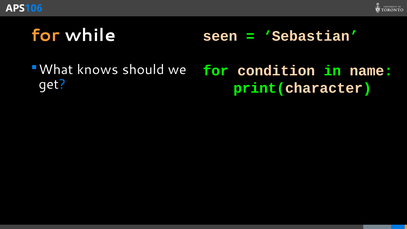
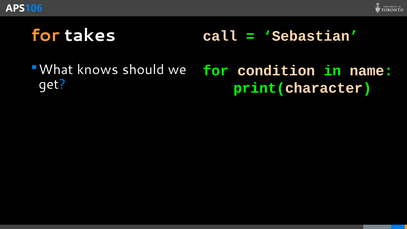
while: while -> takes
seen: seen -> call
